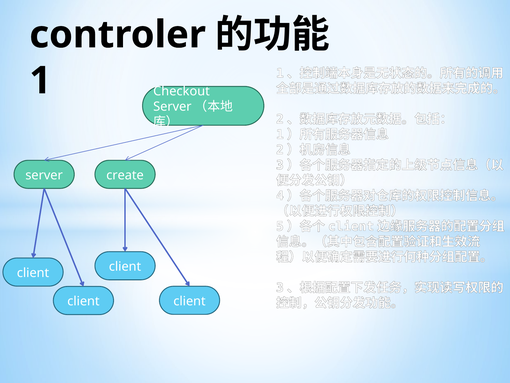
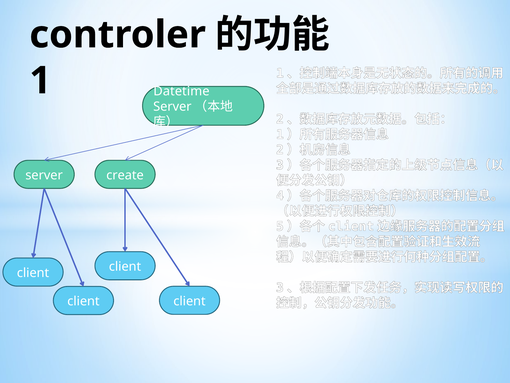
Checkout: Checkout -> Datetime
